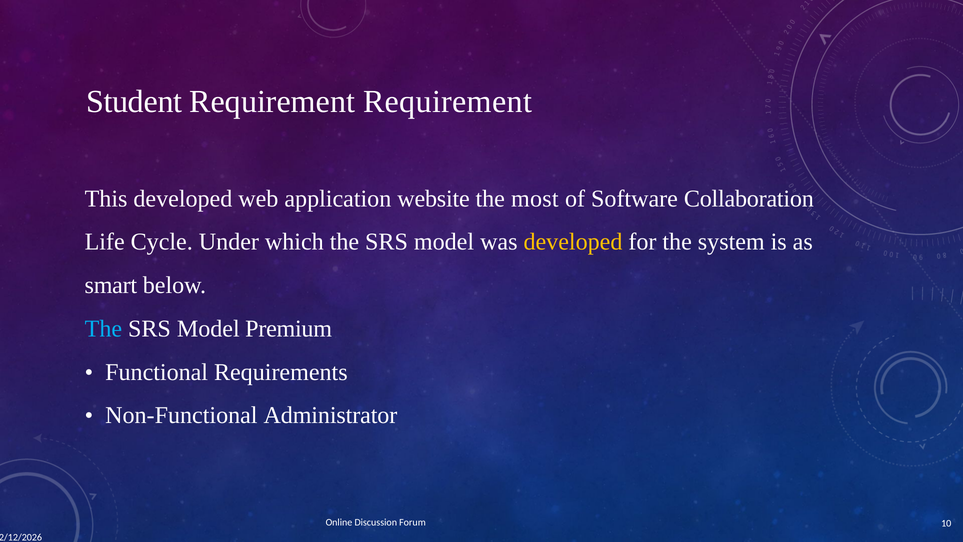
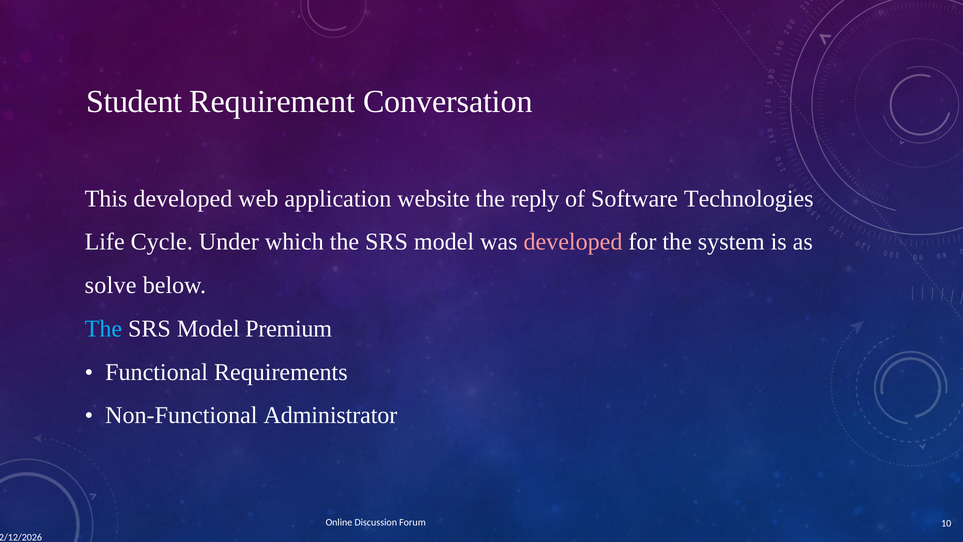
Requirement Requirement: Requirement -> Conversation
most: most -> reply
Collaboration: Collaboration -> Technologies
developed at (573, 242) colour: yellow -> pink
smart: smart -> solve
